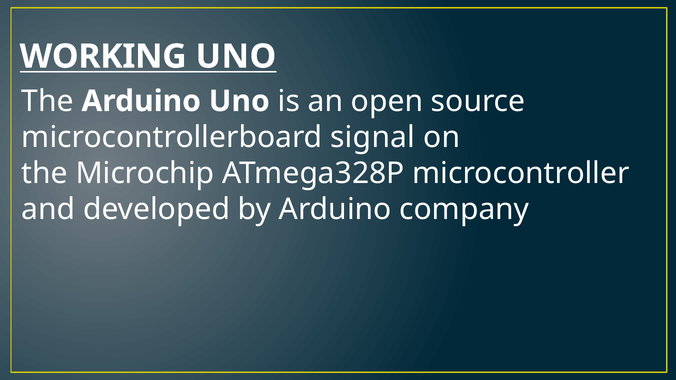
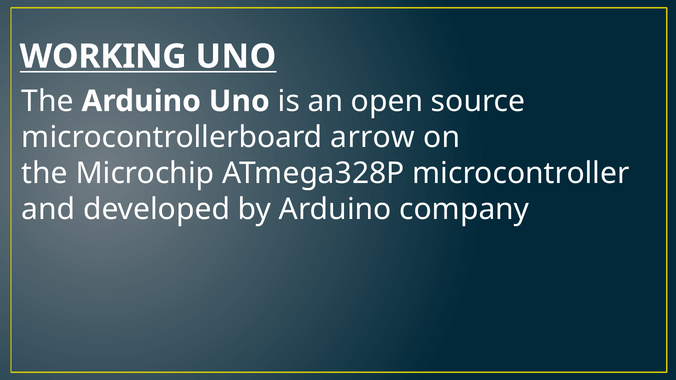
signal: signal -> arrow
